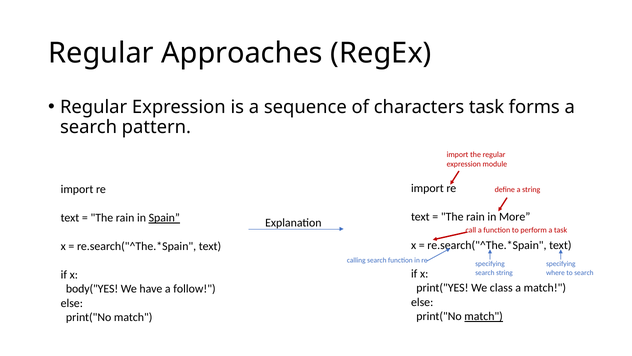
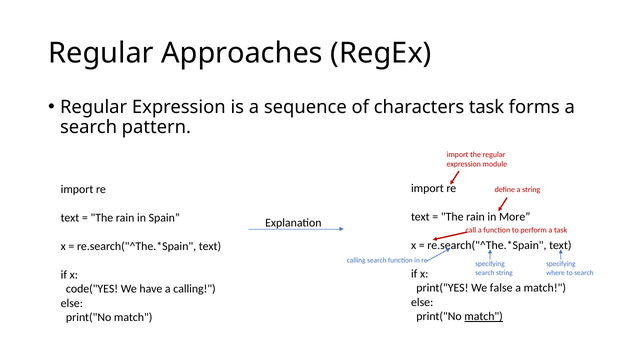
Spain underline: present -> none
class: class -> false
body("YES: body("YES -> code("YES
a follow: follow -> calling
